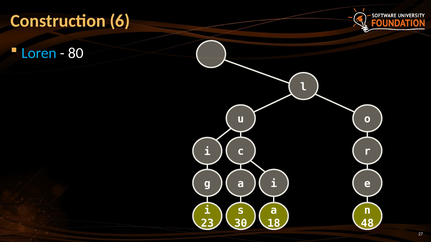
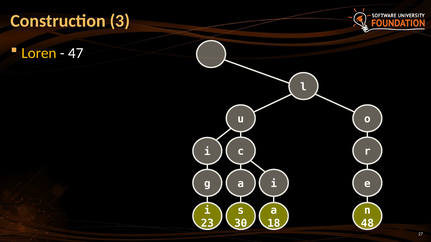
6: 6 -> 3
Loren colour: light blue -> yellow
80: 80 -> 47
